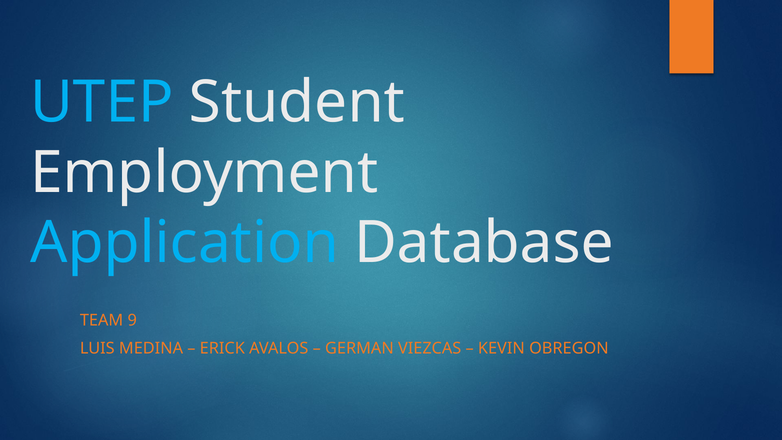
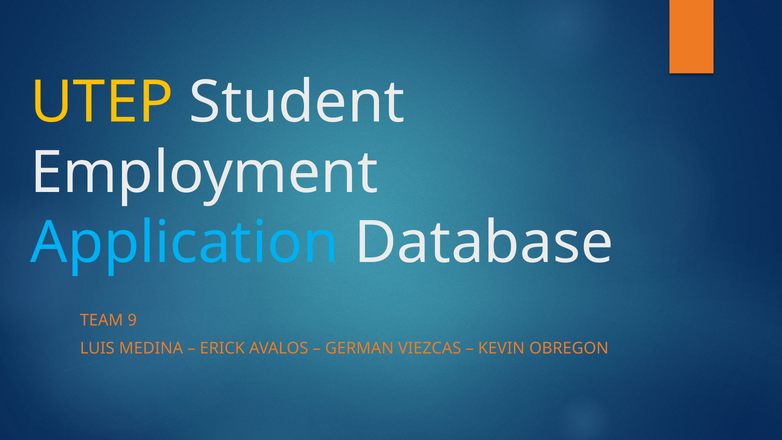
UTEP colour: light blue -> yellow
